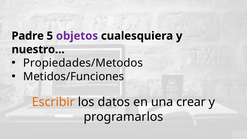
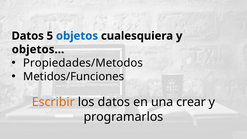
Padre at (28, 36): Padre -> Datos
objetos colour: purple -> blue
nuestro…: nuestro… -> objetos…
